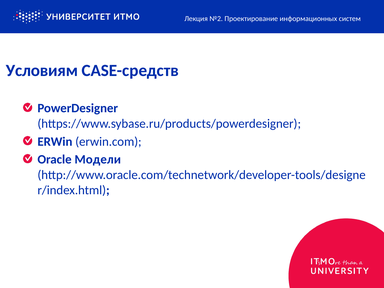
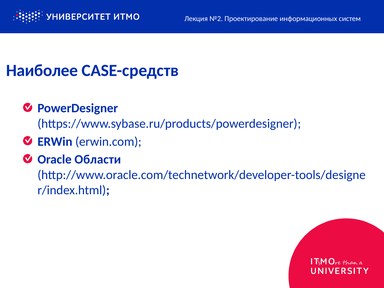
Условиям: Условиям -> Наиболее
Модели: Модели -> Области
